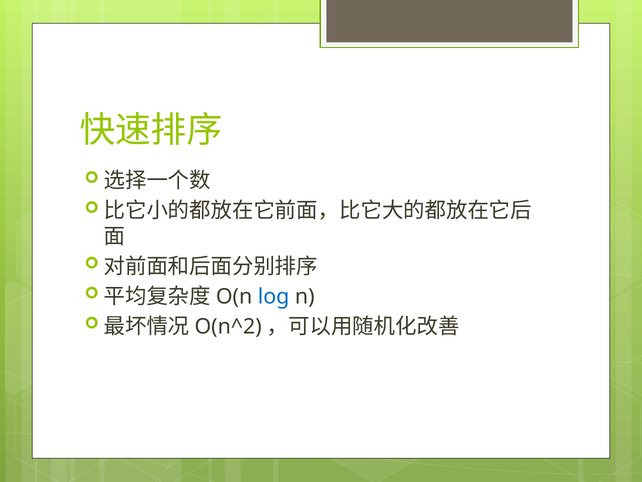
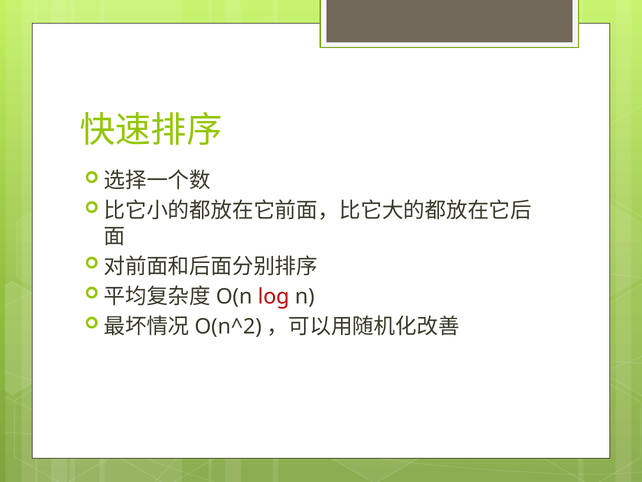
log colour: blue -> red
